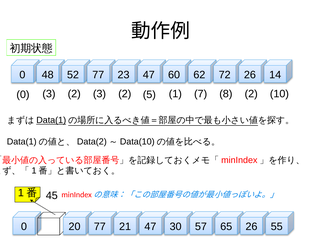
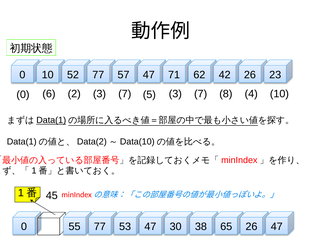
0 48: 48 -> 10
23: 23 -> 57
60: 60 -> 71
72: 72 -> 42
14: 14 -> 23
0 3: 3 -> 6
2 3 2: 2 -> 7
5 1: 1 -> 3
8 2: 2 -> 4
20: 20 -> 55
21: 21 -> 53
57: 57 -> 38
26 55: 55 -> 47
